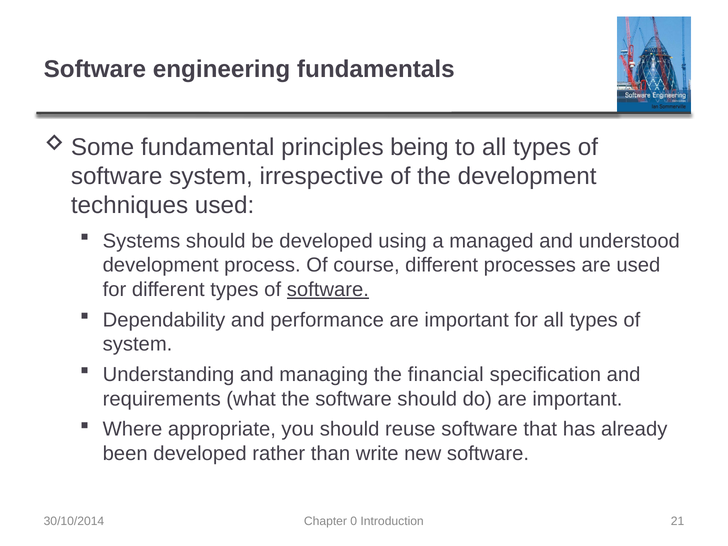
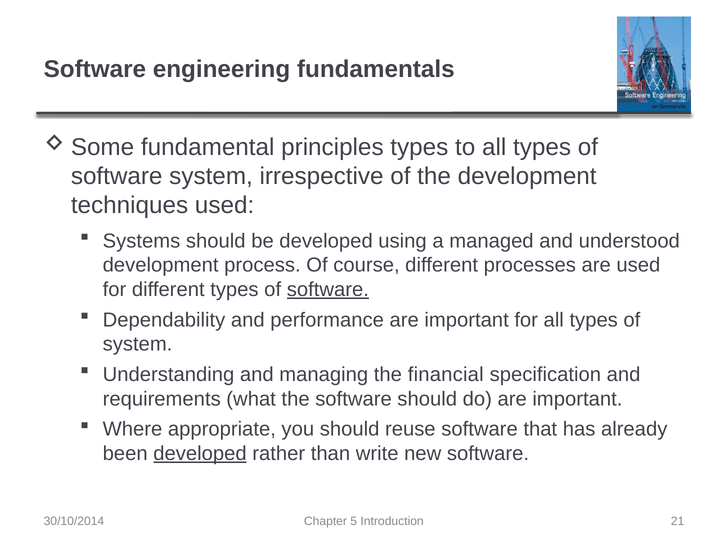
principles being: being -> types
developed at (200, 453) underline: none -> present
0: 0 -> 5
